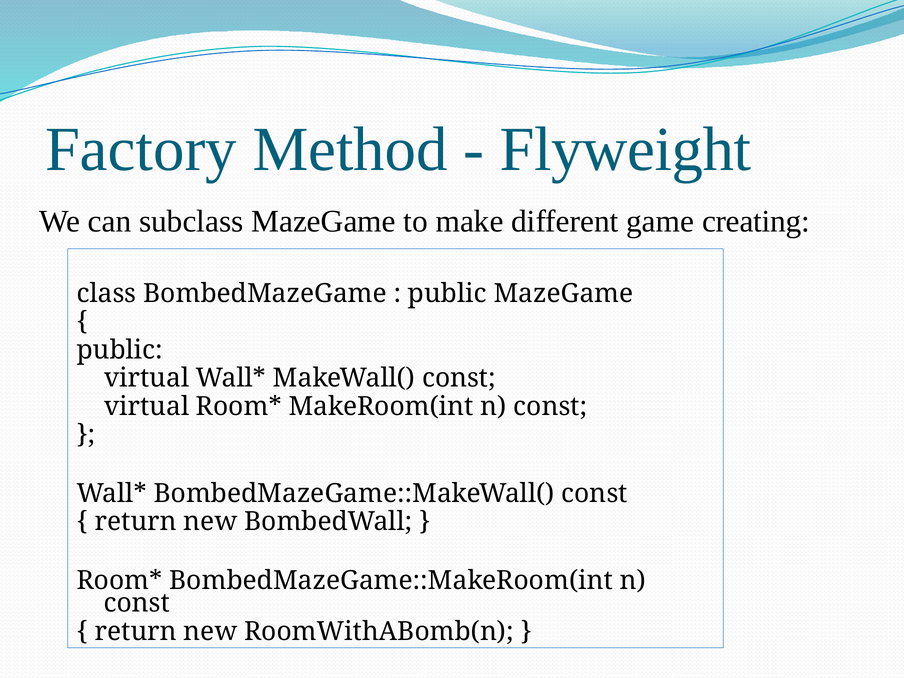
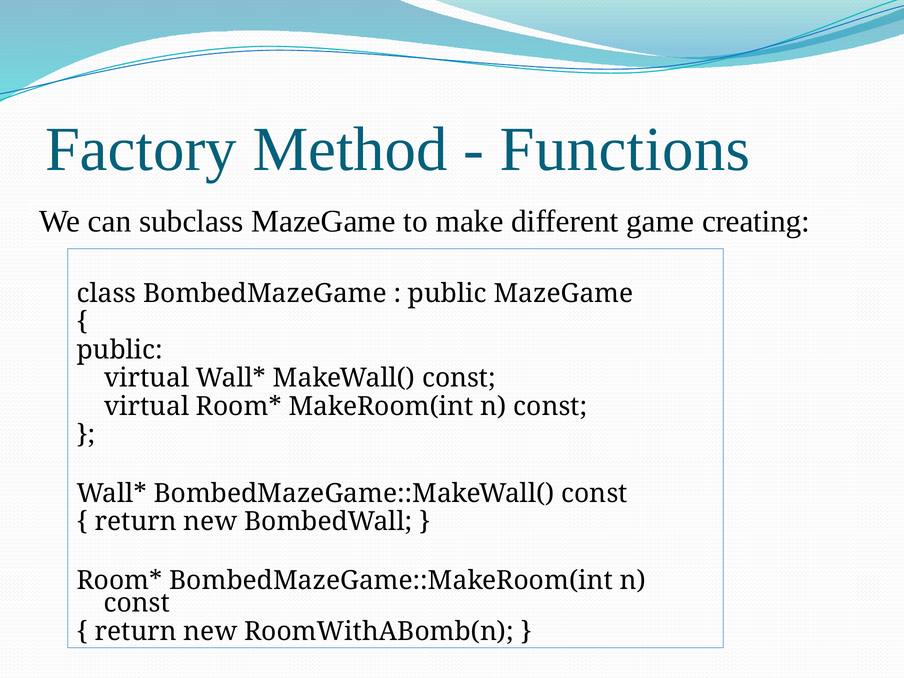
Flyweight: Flyweight -> Functions
